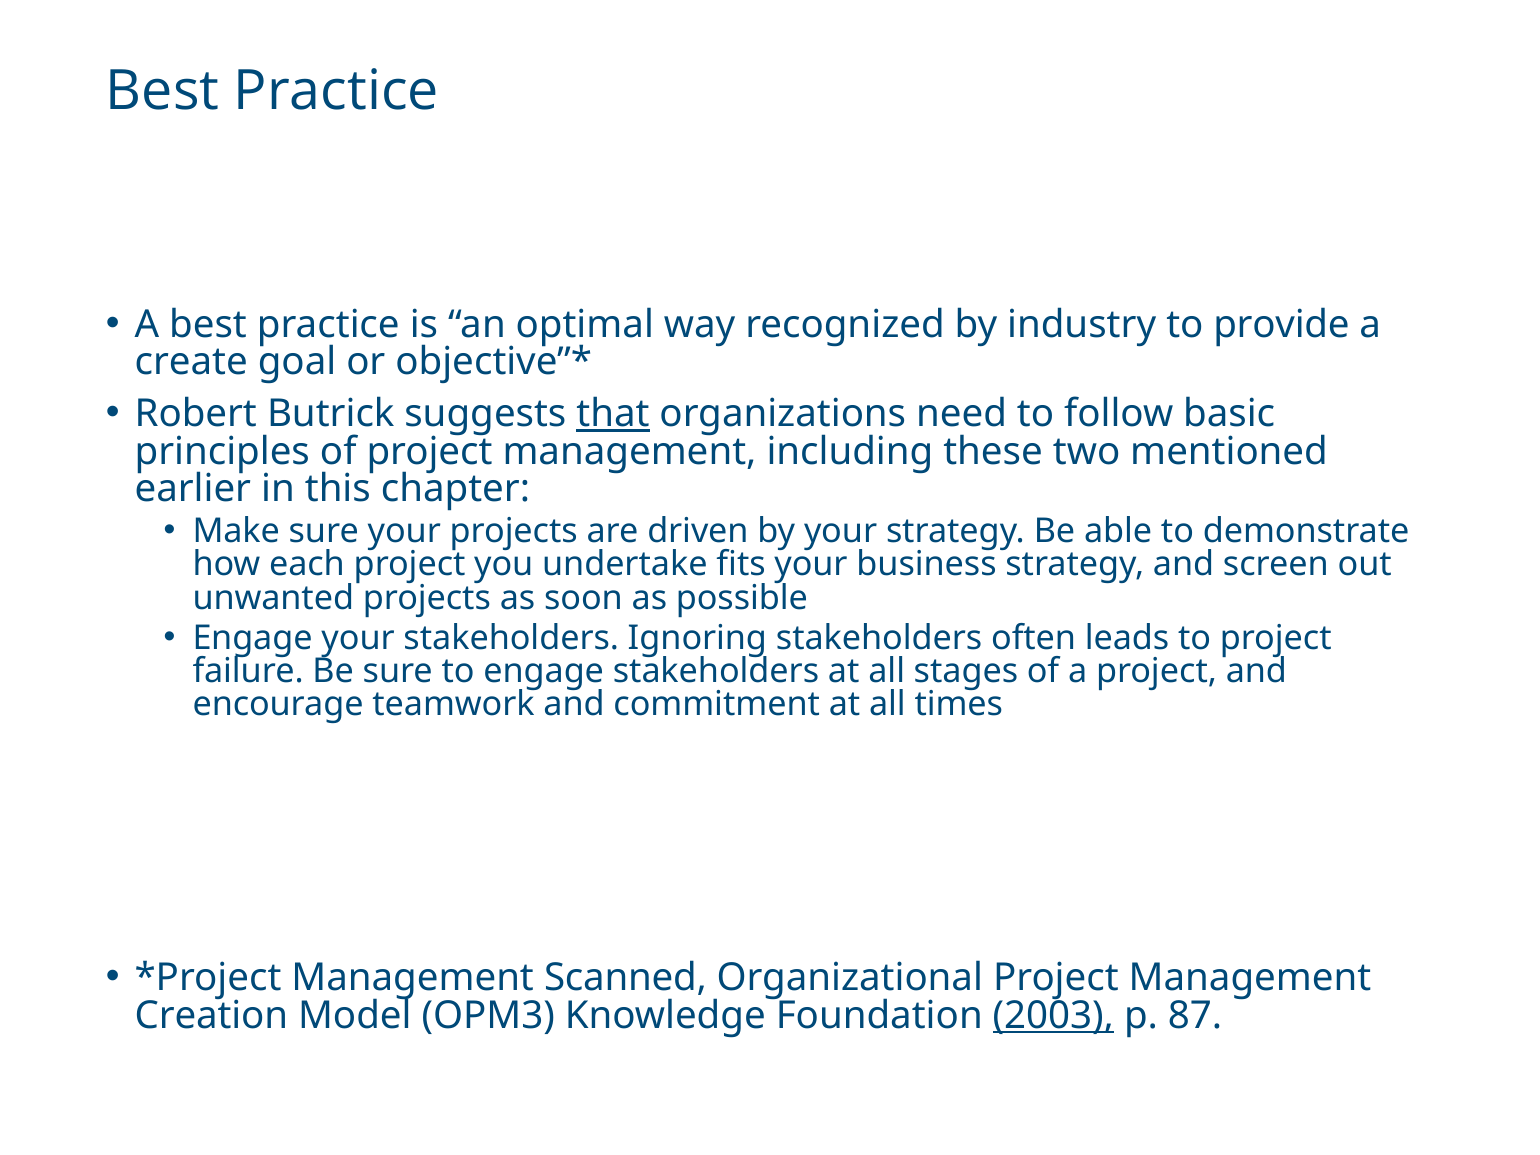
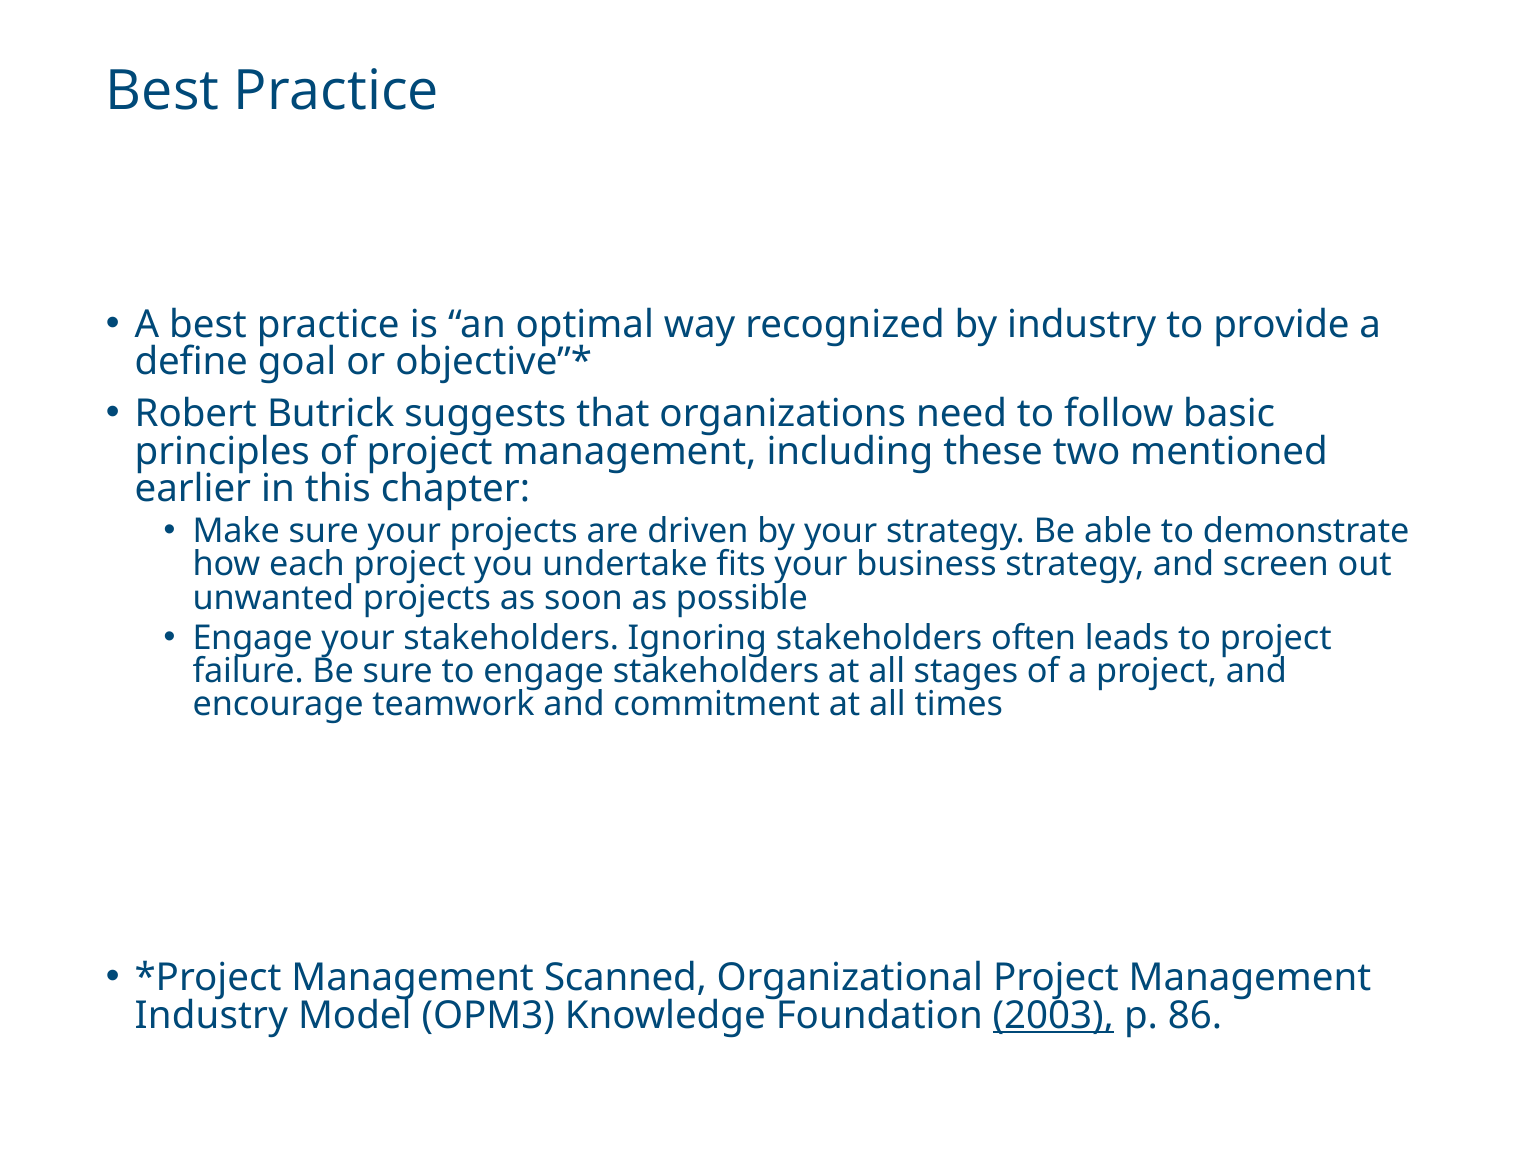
create: create -> define
that underline: present -> none
Creation at (211, 1016): Creation -> Industry
87: 87 -> 86
